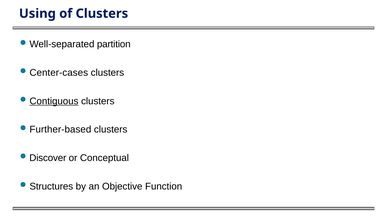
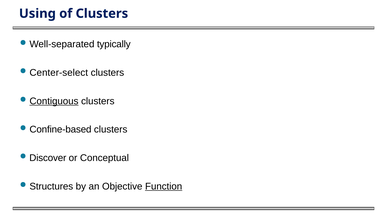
partition: partition -> typically
Center-cases: Center-cases -> Center-select
Further-based: Further-based -> Confine-based
Function underline: none -> present
